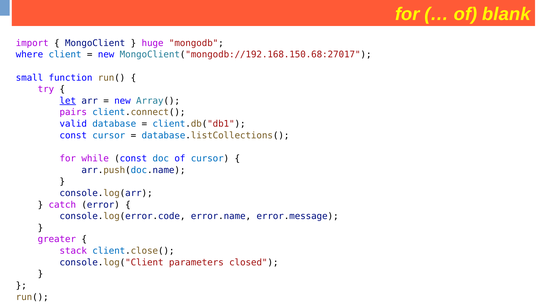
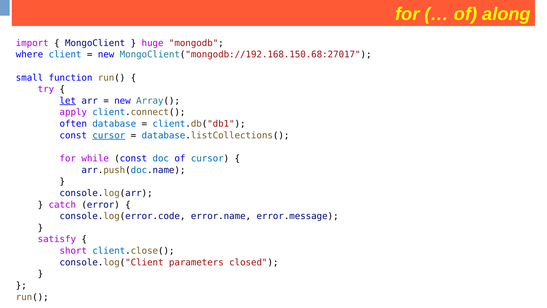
blank: blank -> along
pairs: pairs -> apply
valid: valid -> often
cursor at (109, 135) underline: none -> present
greater: greater -> satisfy
stack: stack -> short
